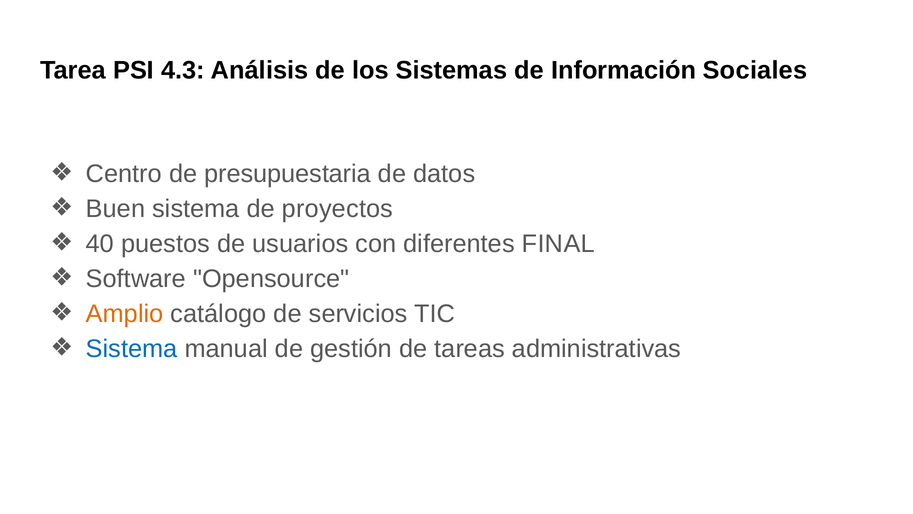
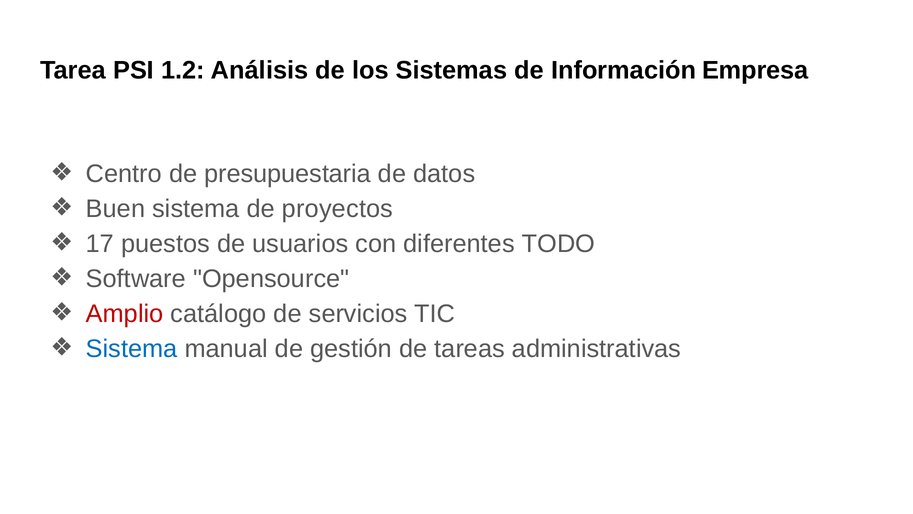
4.3: 4.3 -> 1.2
Sociales: Sociales -> Empresa
40: 40 -> 17
FINAL: FINAL -> TODO
Amplio colour: orange -> red
